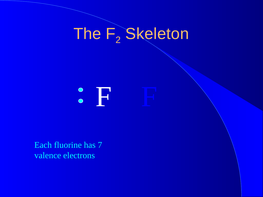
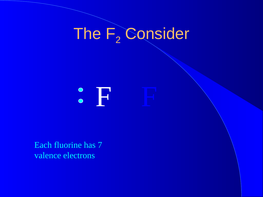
Skeleton: Skeleton -> Consider
